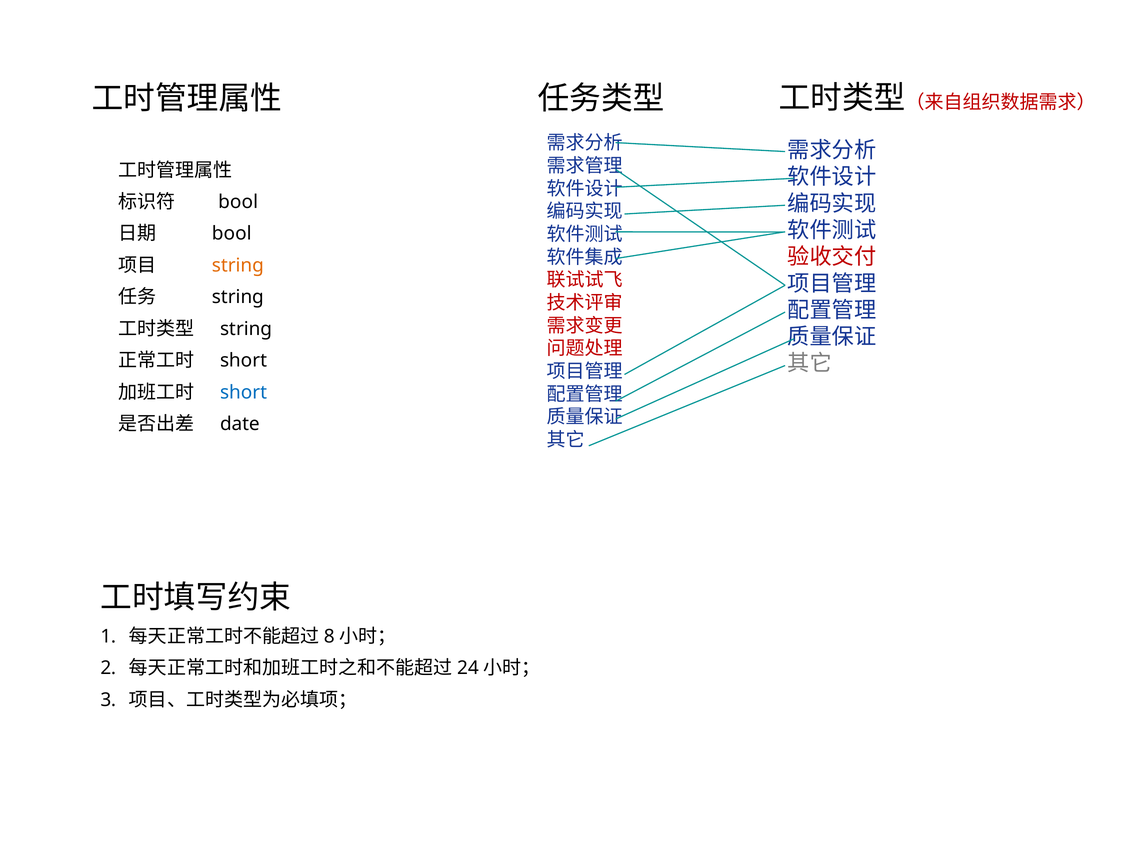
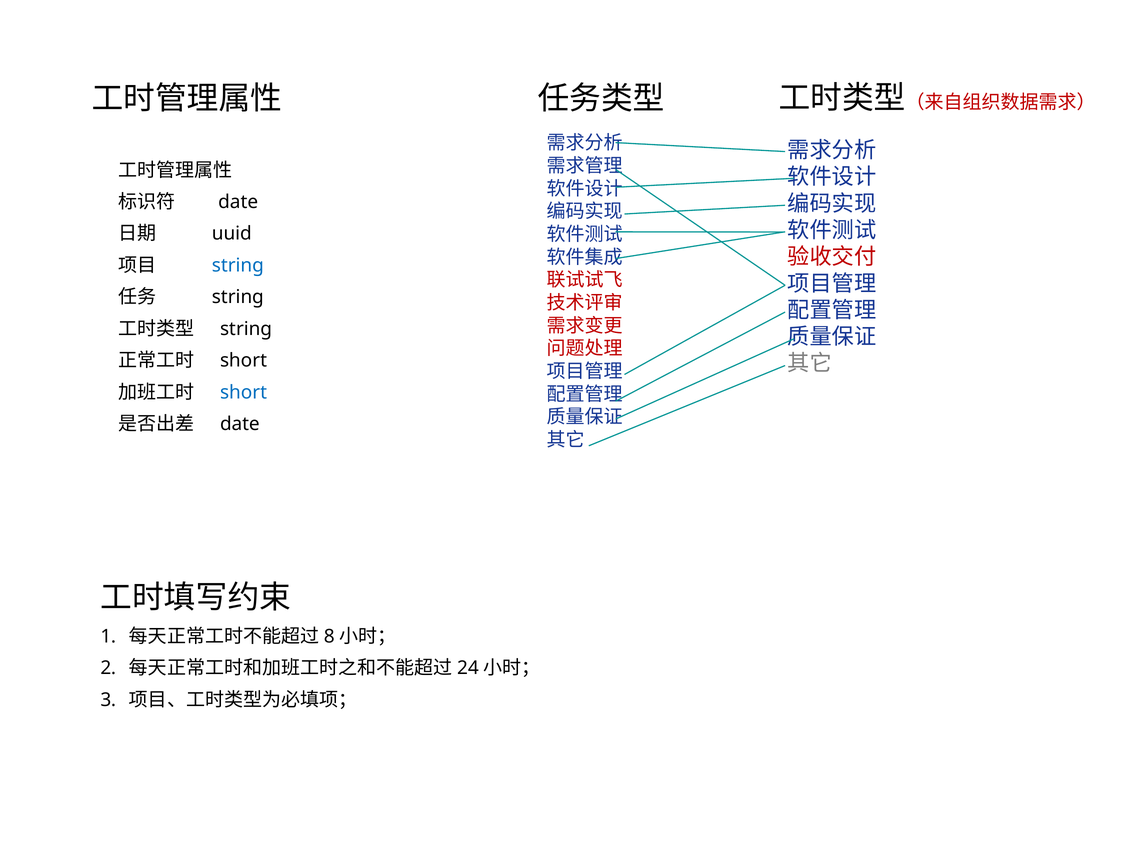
bool at (238, 202): bool -> date
bool at (232, 234): bool -> uuid
string at (238, 266) colour: orange -> blue
